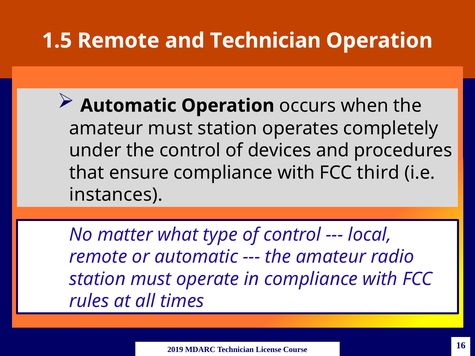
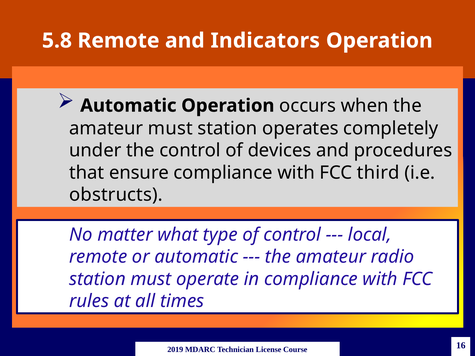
1.5: 1.5 -> 5.8
and Technician: Technician -> Indicators
instances: instances -> obstructs
